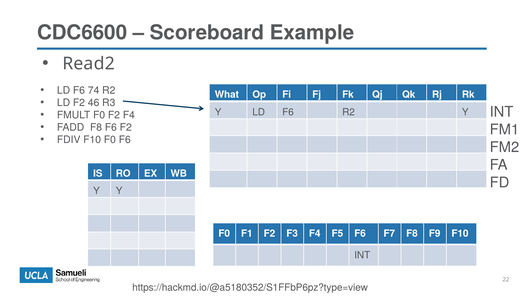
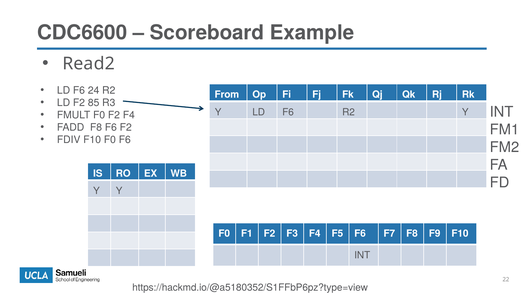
74: 74 -> 24
What: What -> From
46: 46 -> 85
